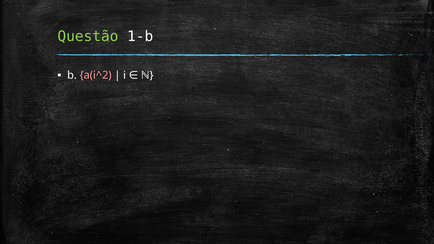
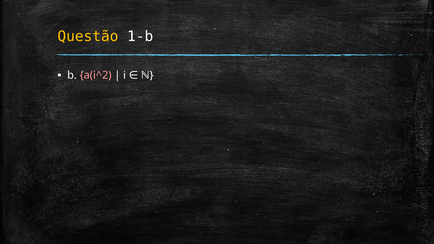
Questão colour: light green -> yellow
